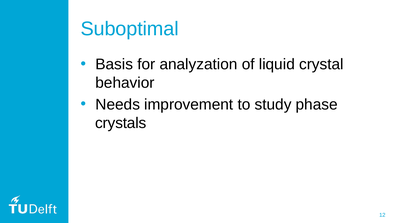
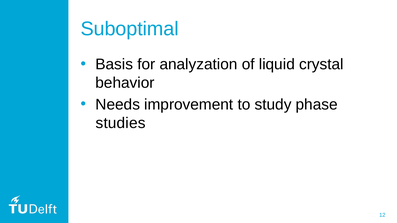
crystals: crystals -> studies
